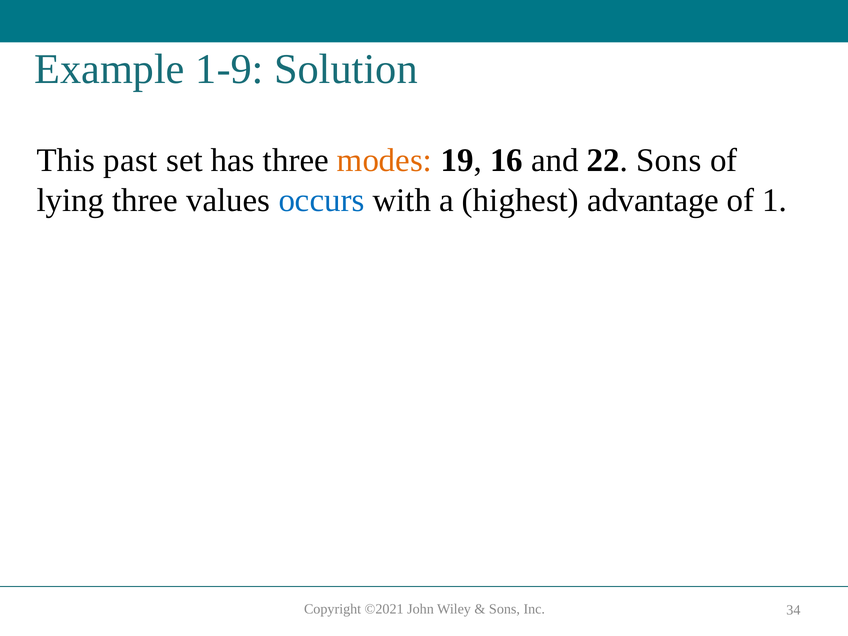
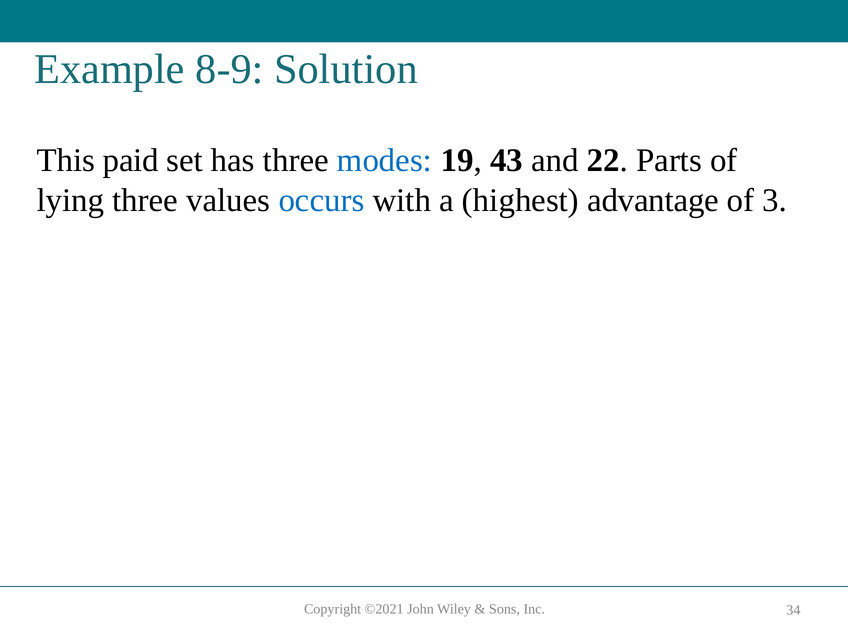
1-9: 1-9 -> 8-9
past: past -> paid
modes colour: orange -> blue
16: 16 -> 43
22 Sons: Sons -> Parts
1: 1 -> 3
